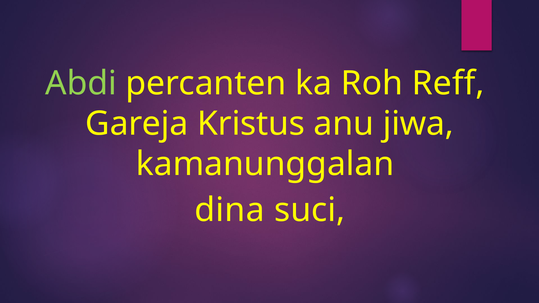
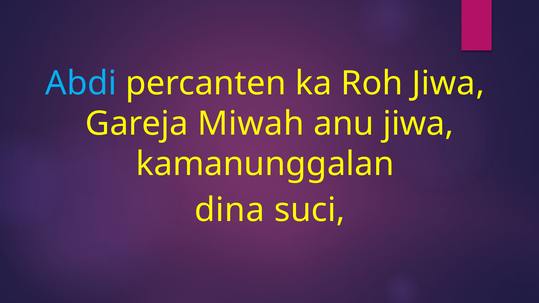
Abdi colour: light green -> light blue
Roh Reff: Reff -> Jiwa
Kristus: Kristus -> Miwah
